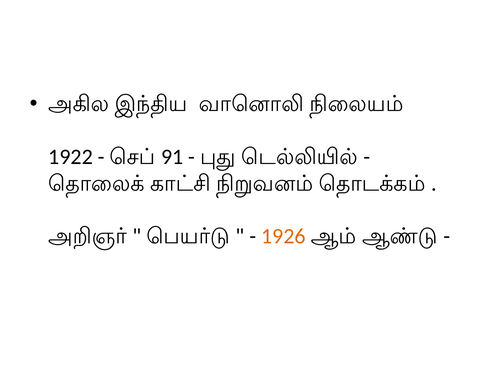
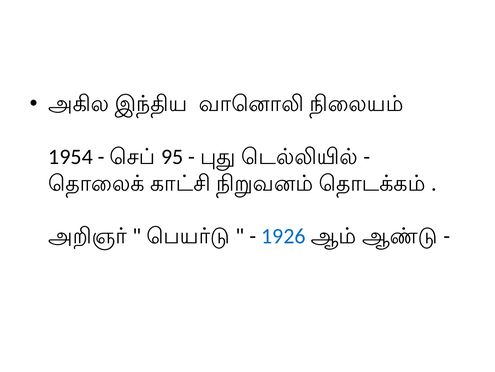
1922: 1922 -> 1954
91: 91 -> 95
1926 colour: orange -> blue
